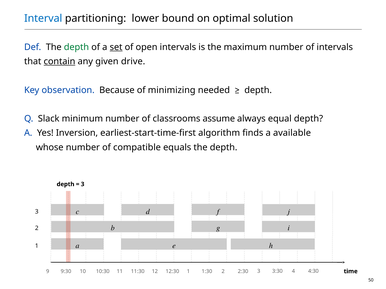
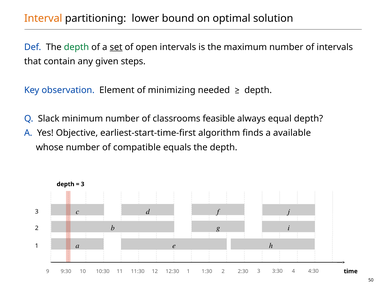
Interval colour: blue -> orange
contain underline: present -> none
drive: drive -> steps
Because: Because -> Element
assume: assume -> feasible
Inversion: Inversion -> Objective
